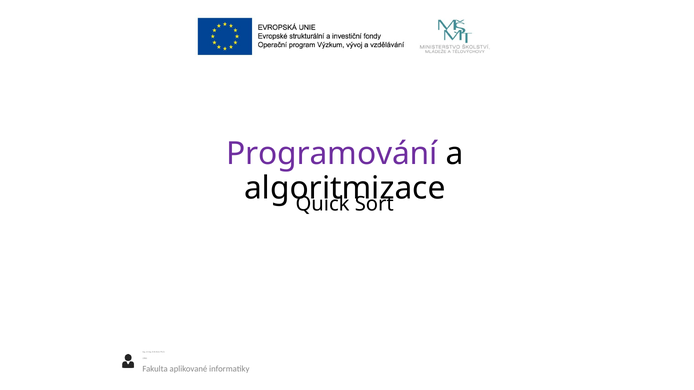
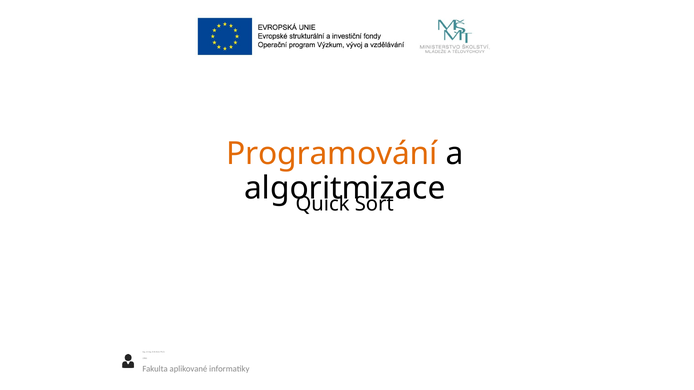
Programování colour: purple -> orange
